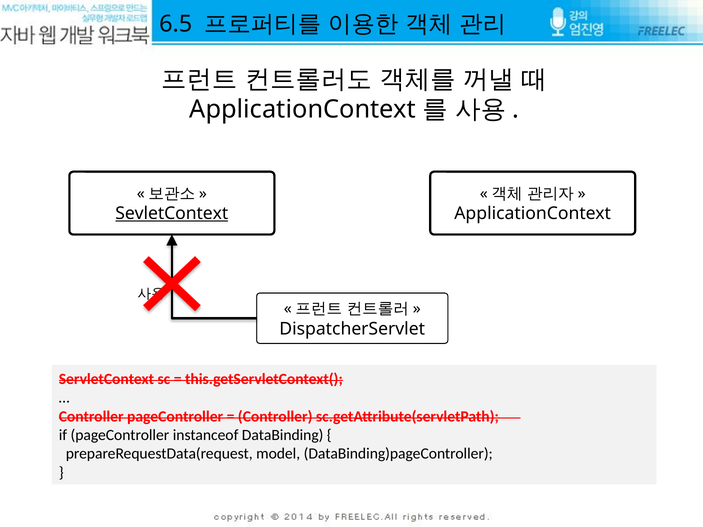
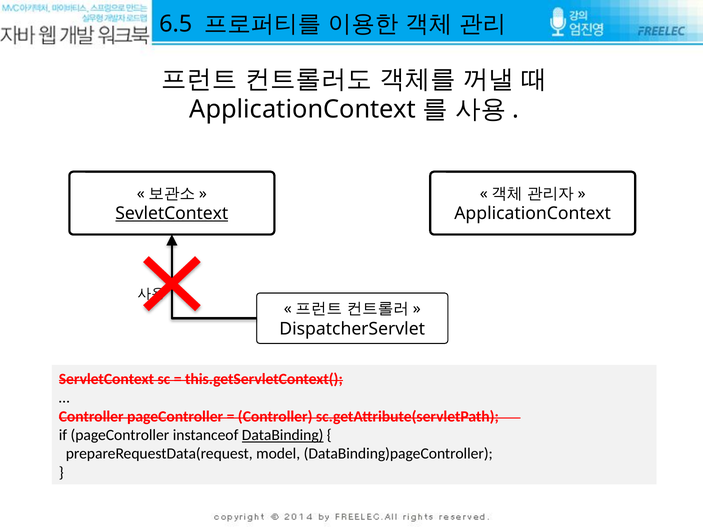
DataBinding underline: none -> present
